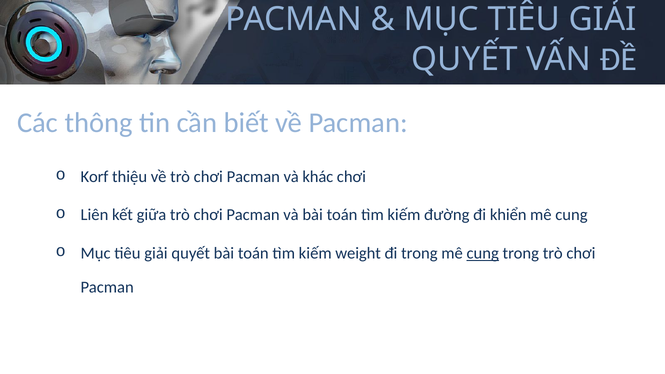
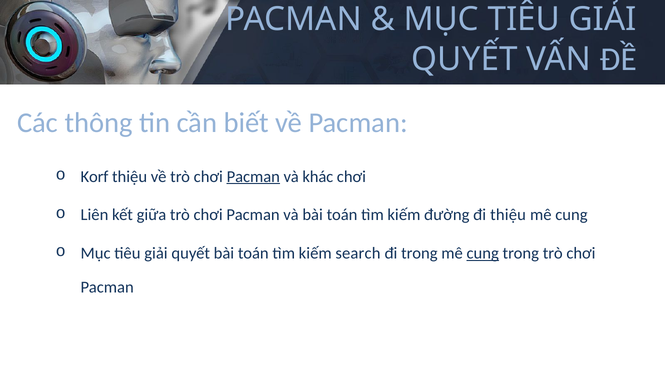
Pacman at (253, 177) underline: none -> present
đi khiển: khiển -> thiệu
weight: weight -> search
